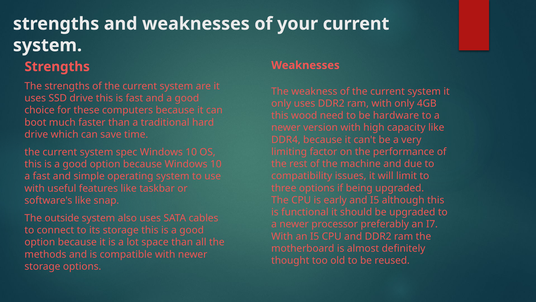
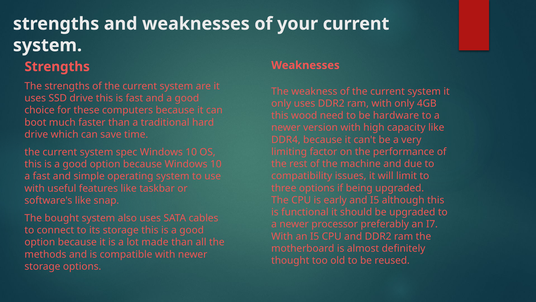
outside: outside -> bought
space: space -> made
